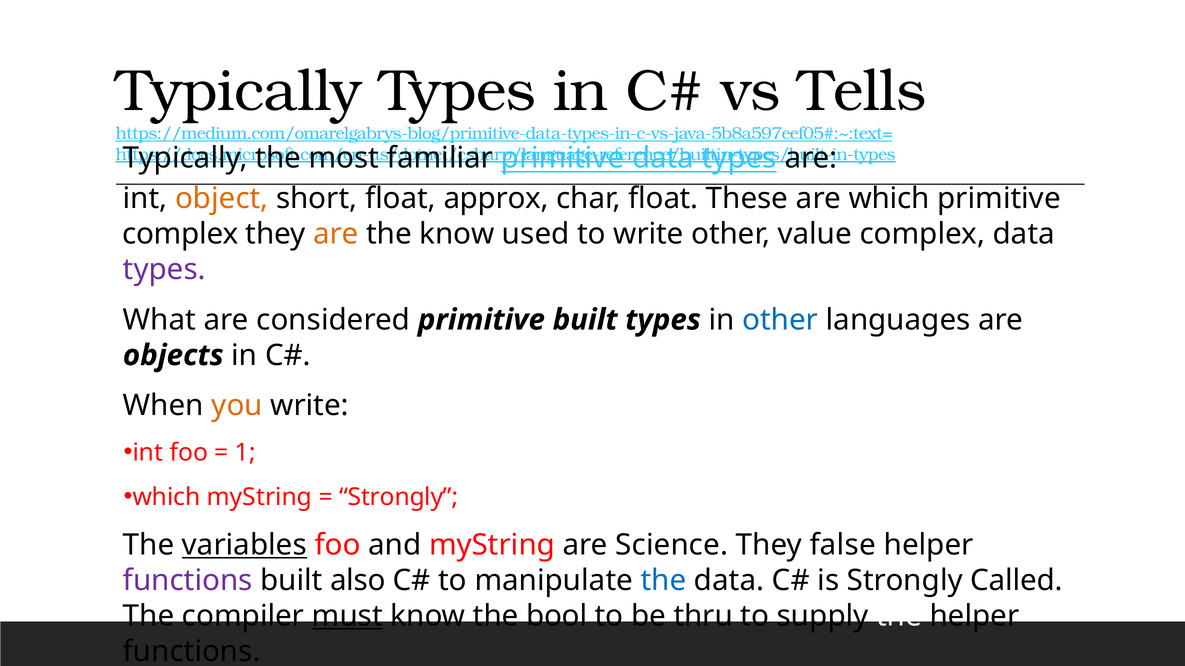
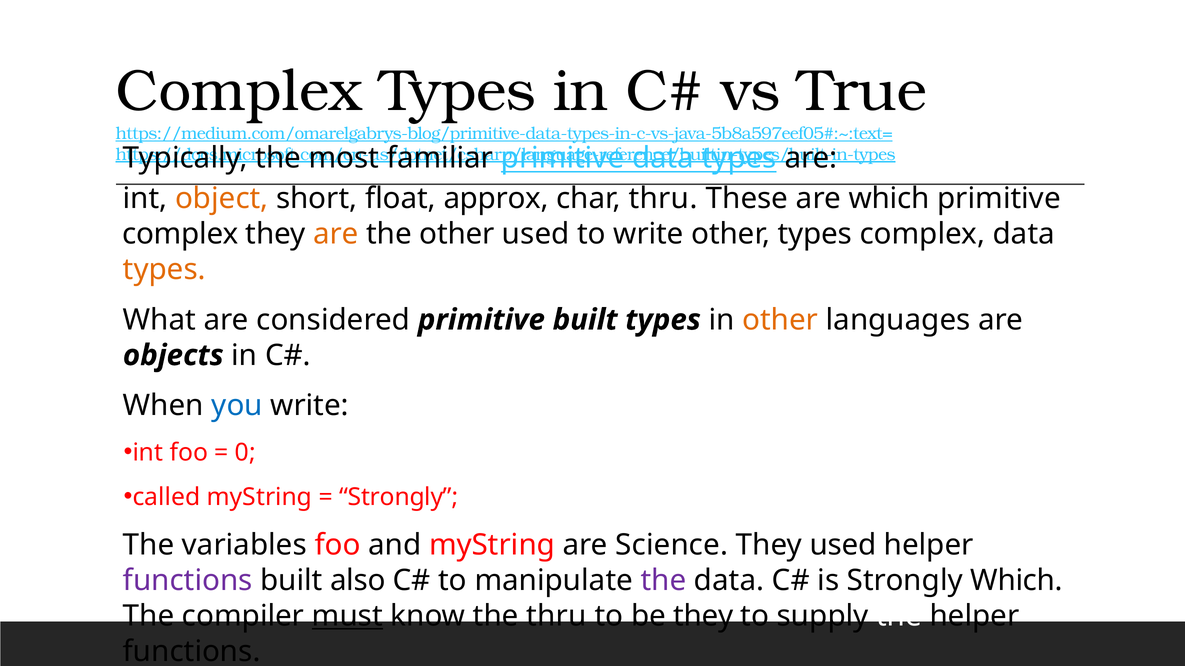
Typically at (239, 91): Typically -> Complex
Tells: Tells -> True
char float: float -> thru
the know: know -> other
other value: value -> types
types at (164, 270) colour: purple -> orange
other at (780, 320) colour: blue -> orange
you colour: orange -> blue
1: 1 -> 0
which at (167, 498): which -> called
variables underline: present -> none
They false: false -> used
the at (663, 581) colour: blue -> purple
Strongly Called: Called -> Which
the bool: bool -> thru
be thru: thru -> they
